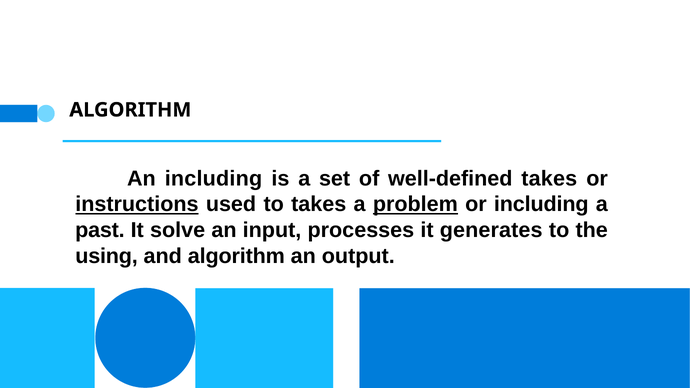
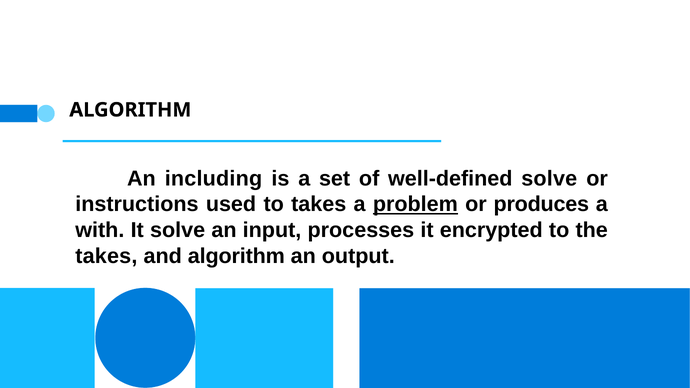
well-defined takes: takes -> solve
instructions underline: present -> none
or including: including -> produces
past: past -> with
generates: generates -> encrypted
using at (107, 256): using -> takes
